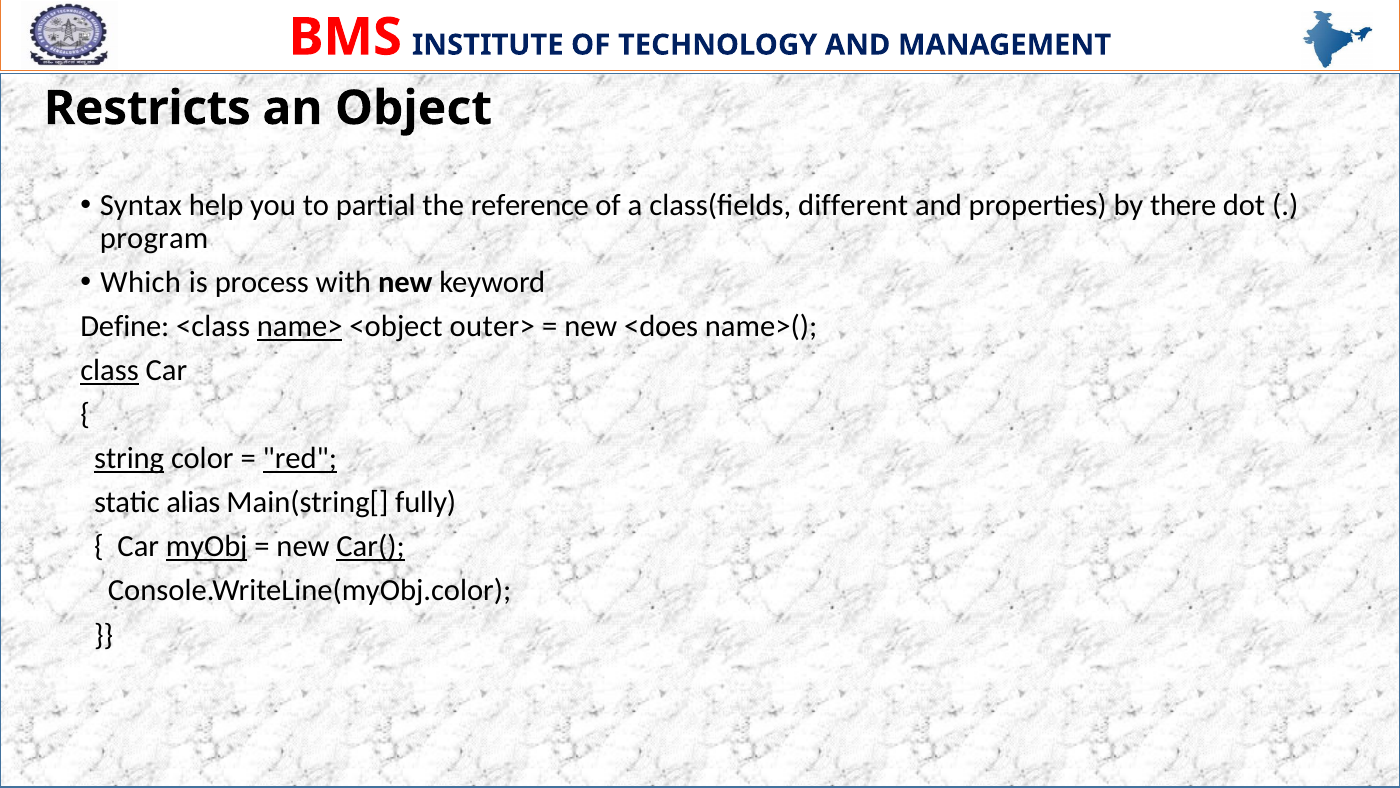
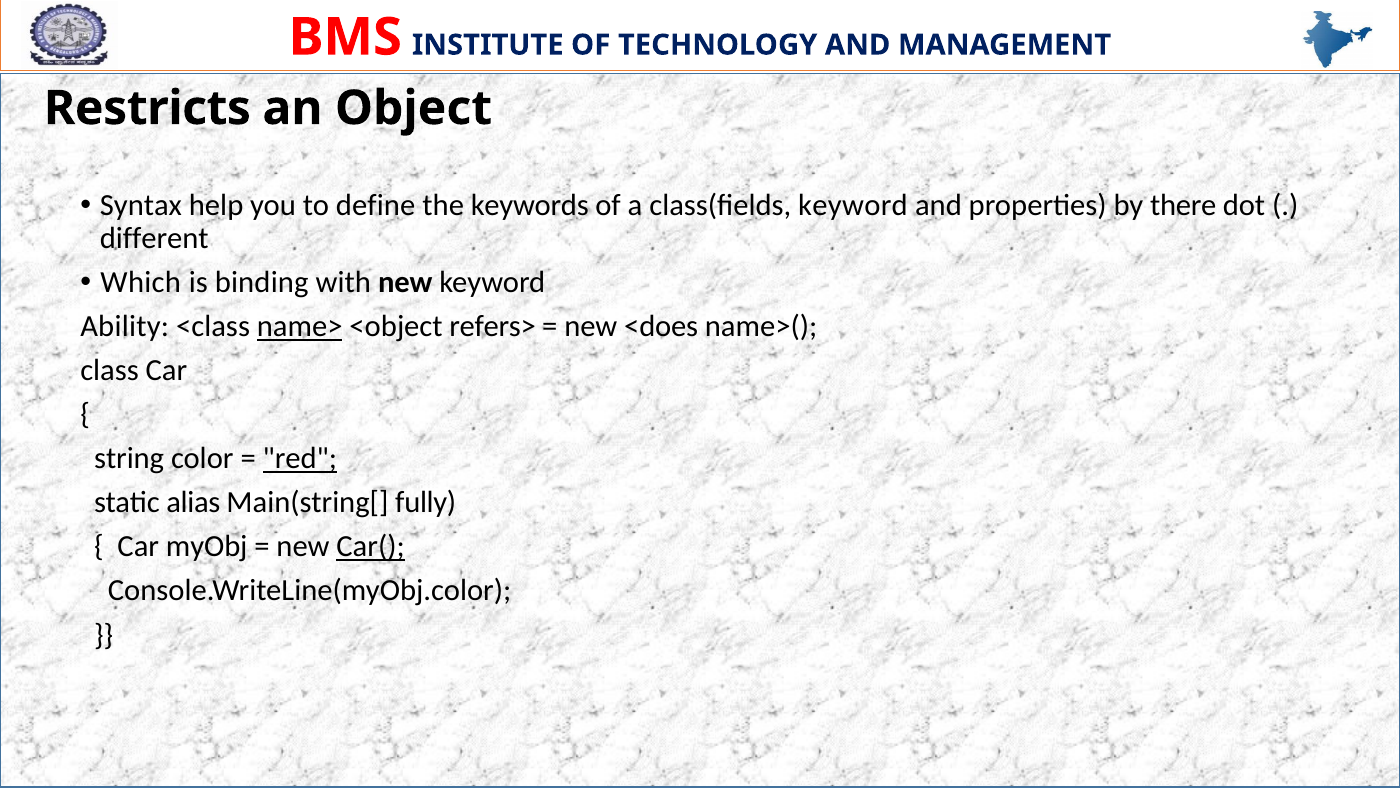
partial: partial -> define
reference: reference -> keywords
class(fields different: different -> keyword
program: program -> different
process: process -> binding
Define: Define -> Ability
outer>: outer> -> refers>
class underline: present -> none
string underline: present -> none
myObj underline: present -> none
